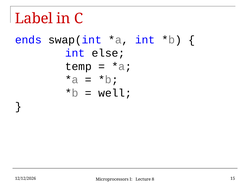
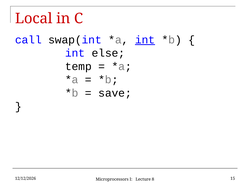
Label: Label -> Local
ends: ends -> call
int at (145, 40) underline: none -> present
well: well -> save
